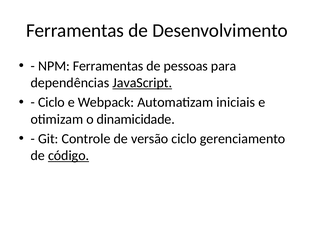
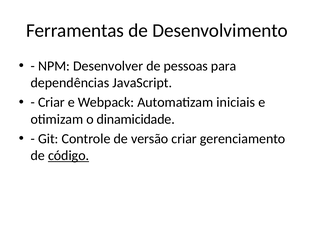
NPM Ferramentas: Ferramentas -> Desenvolver
JavaScript underline: present -> none
Ciclo at (51, 102): Ciclo -> Criar
versão ciclo: ciclo -> criar
